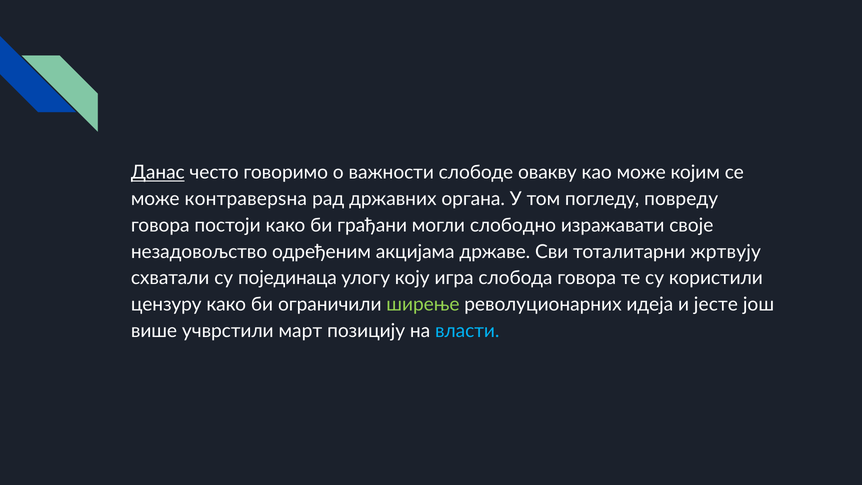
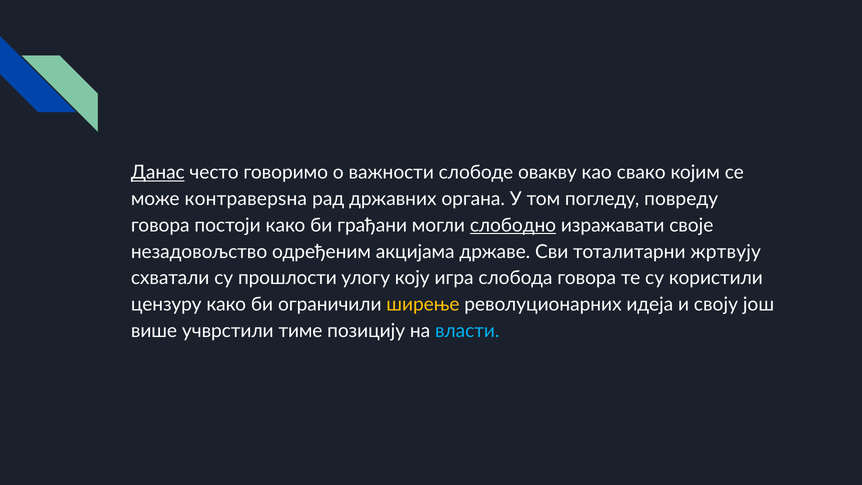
као може: може -> свако
слободно underline: none -> present
појединаца: појединаца -> прошлости
ширење colour: light green -> yellow
jесте: jесте -> своју
март: март -> тиме
